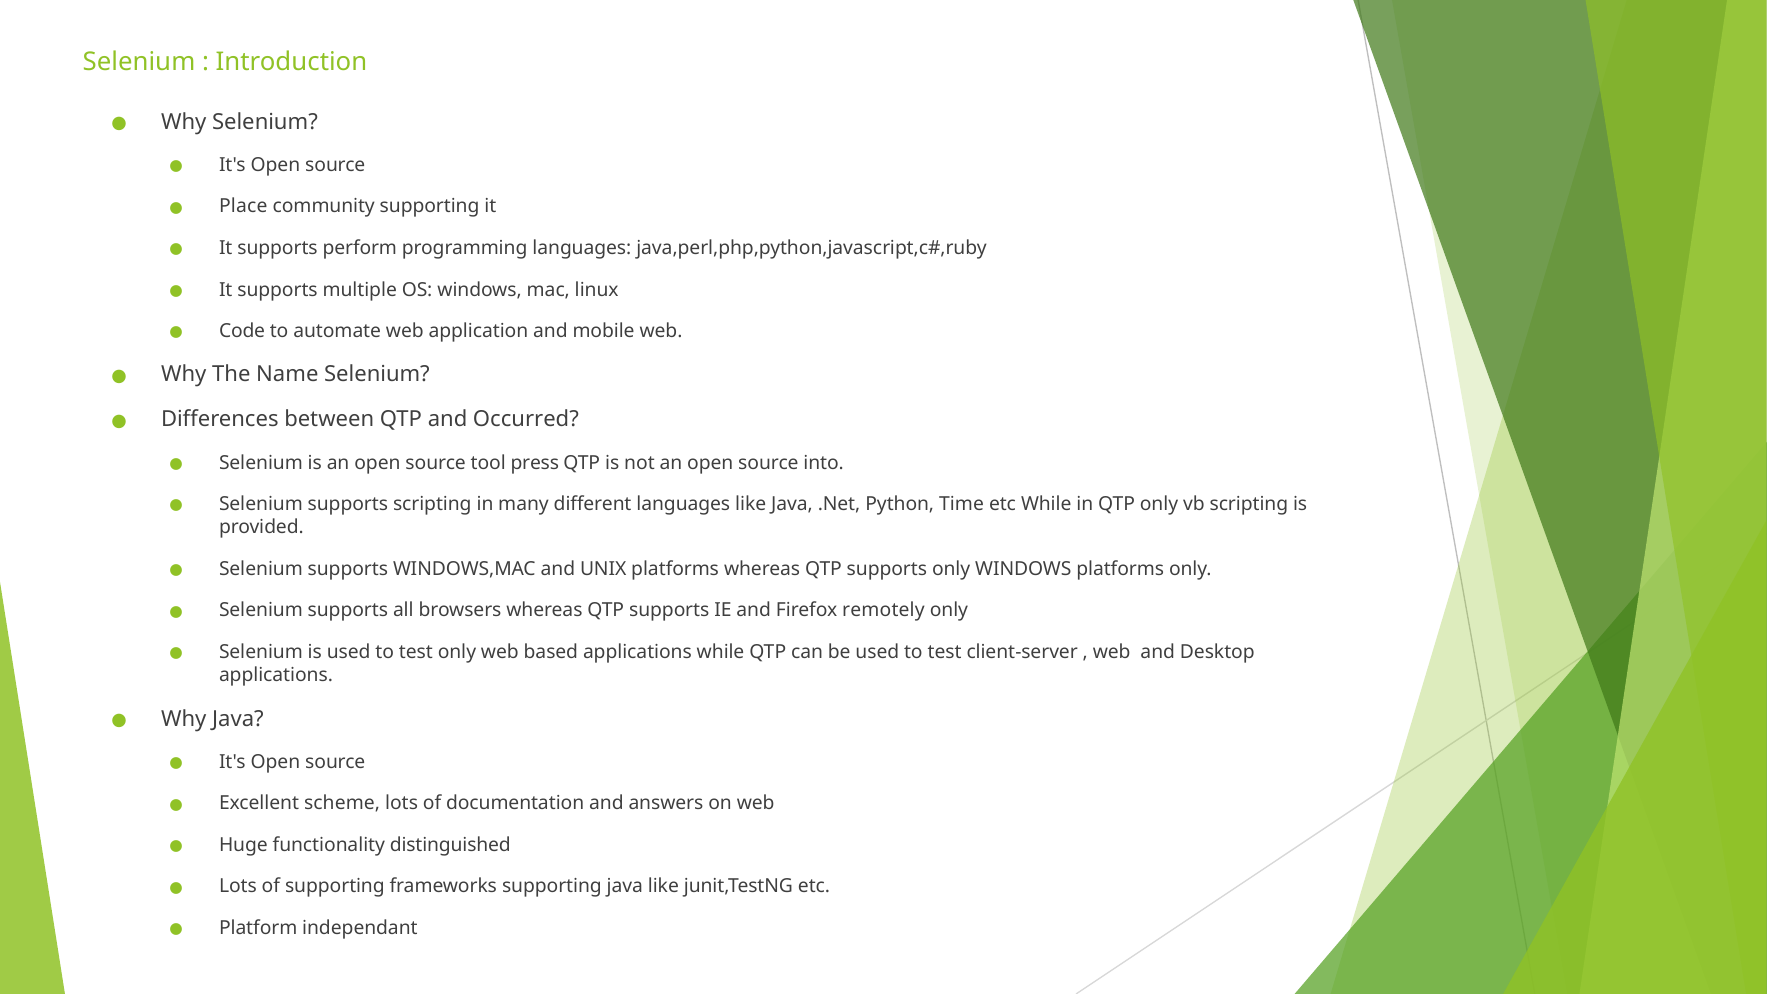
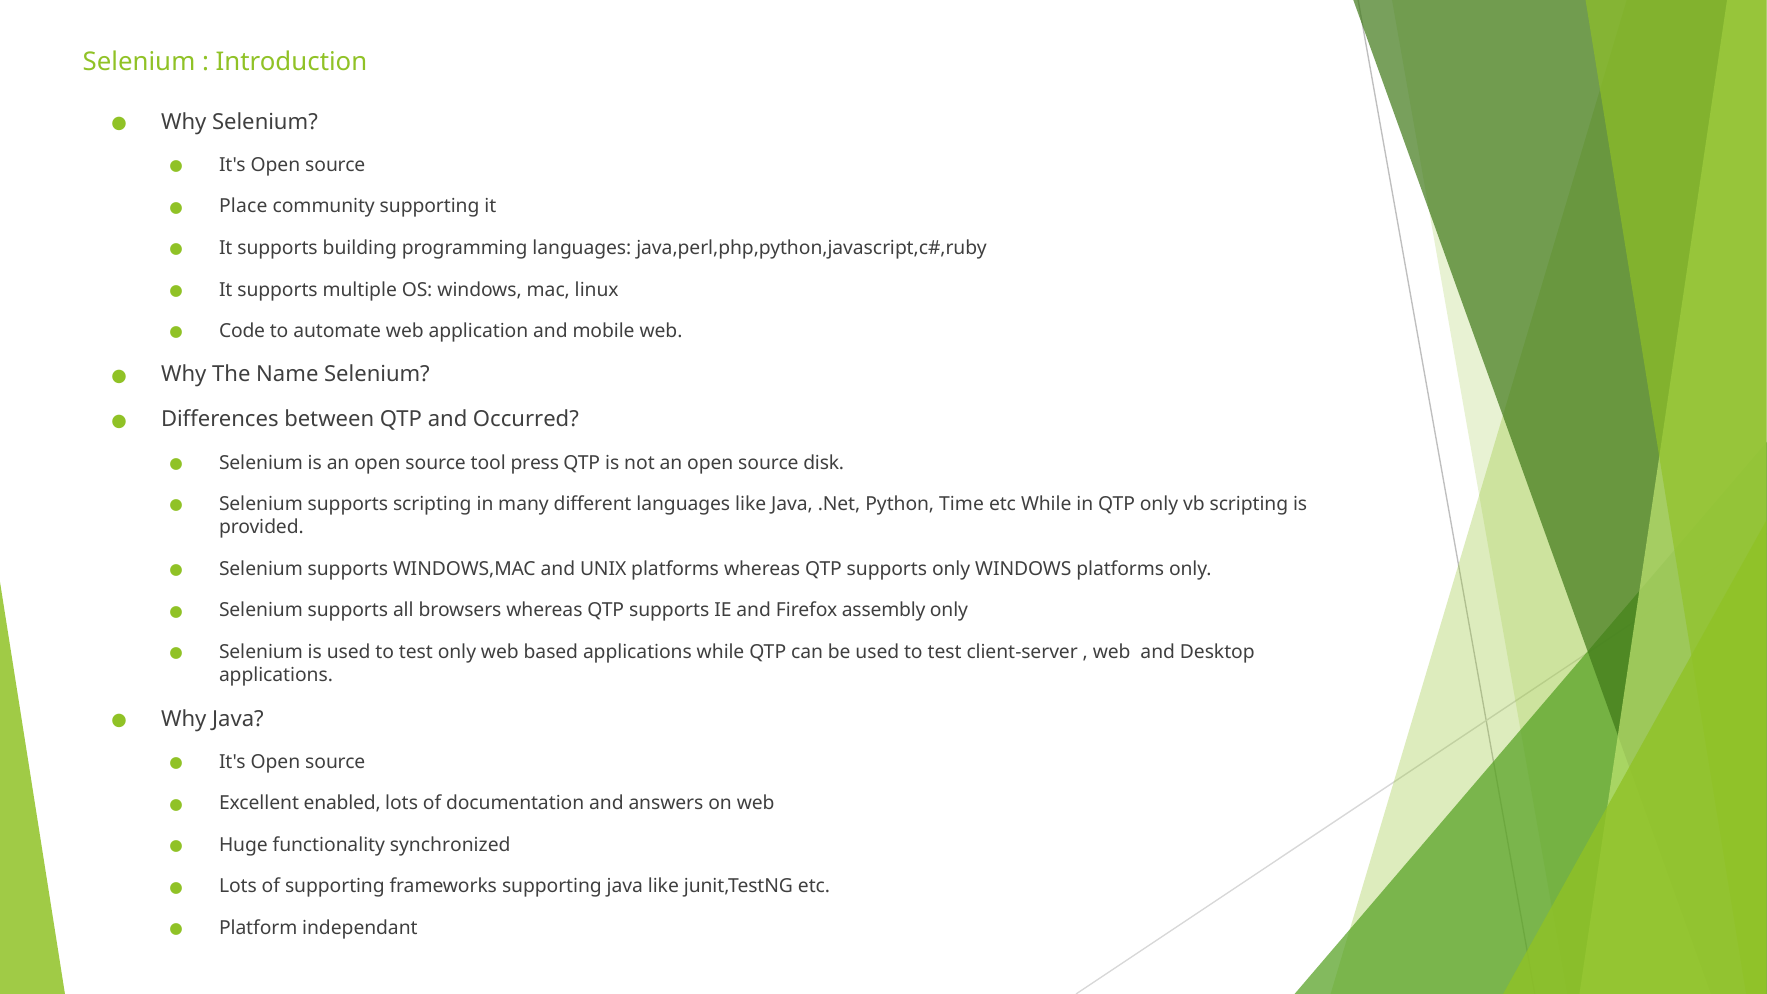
perform: perform -> building
into: into -> disk
remotely: remotely -> assembly
scheme: scheme -> enabled
distinguished: distinguished -> synchronized
